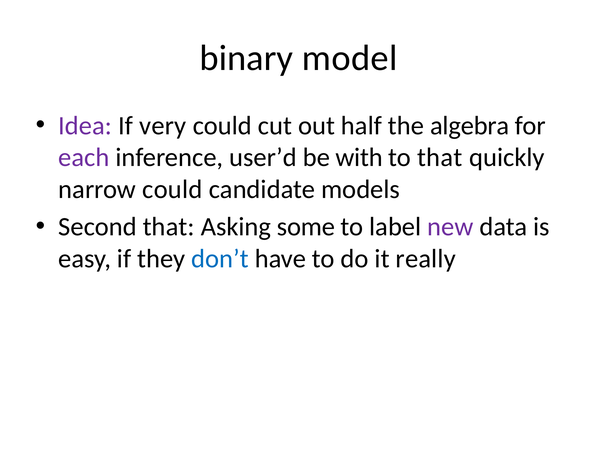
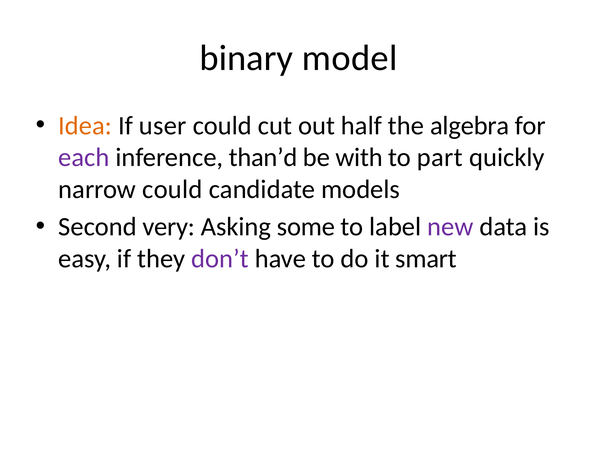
Idea colour: purple -> orange
very: very -> user
user’d: user’d -> than’d
to that: that -> part
Second that: that -> very
don’t colour: blue -> purple
really: really -> smart
